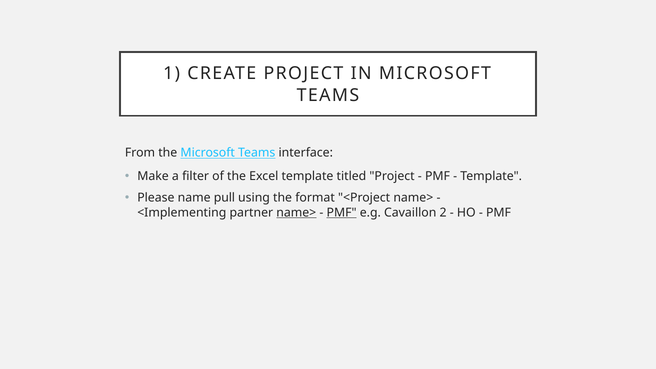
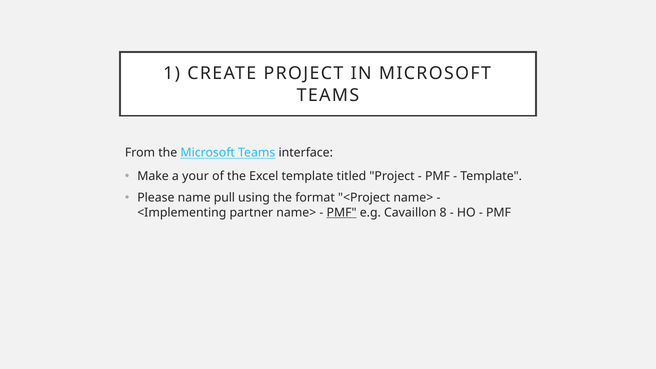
filter: filter -> your
name> at (296, 213) underline: present -> none
2: 2 -> 8
